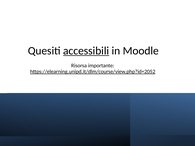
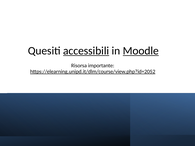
Moodle underline: none -> present
